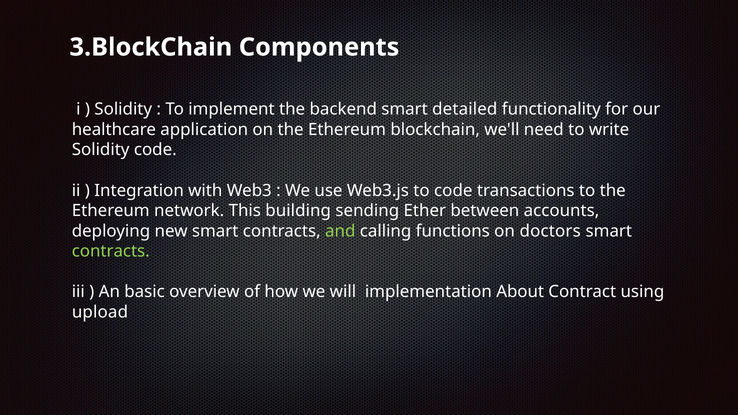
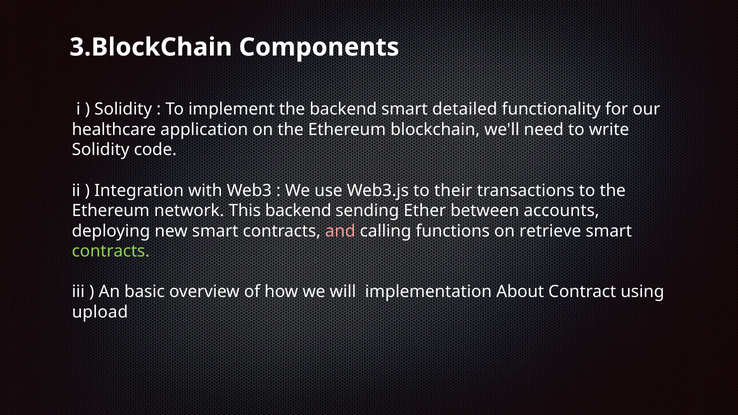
to code: code -> their
This building: building -> backend
and colour: light green -> pink
doctors: doctors -> retrieve
